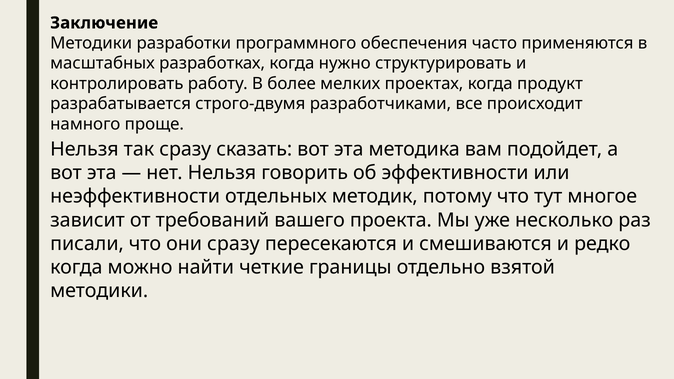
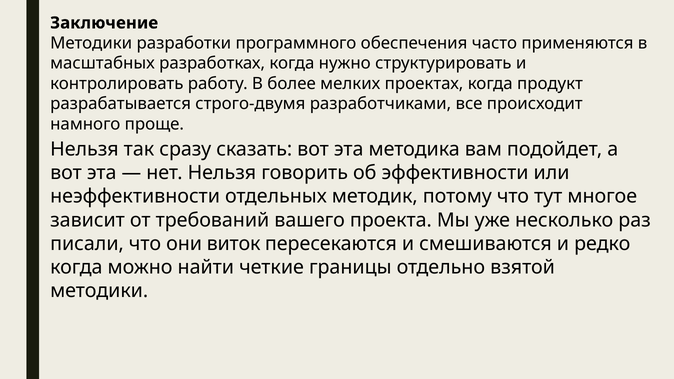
они сразу: сразу -> виток
